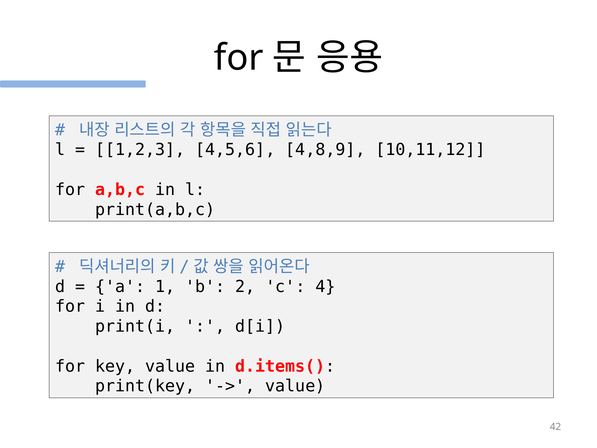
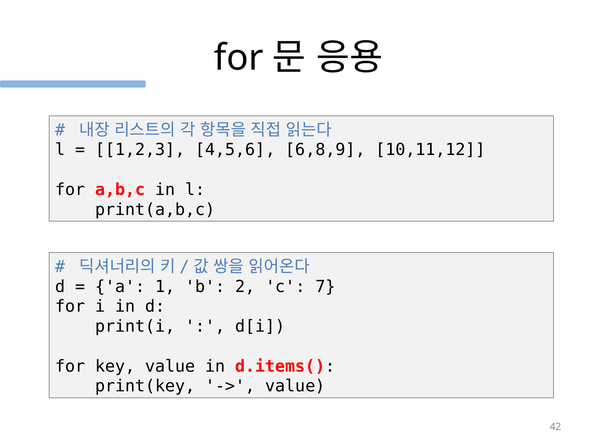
4,8,9: 4,8,9 -> 6,8,9
4: 4 -> 7
